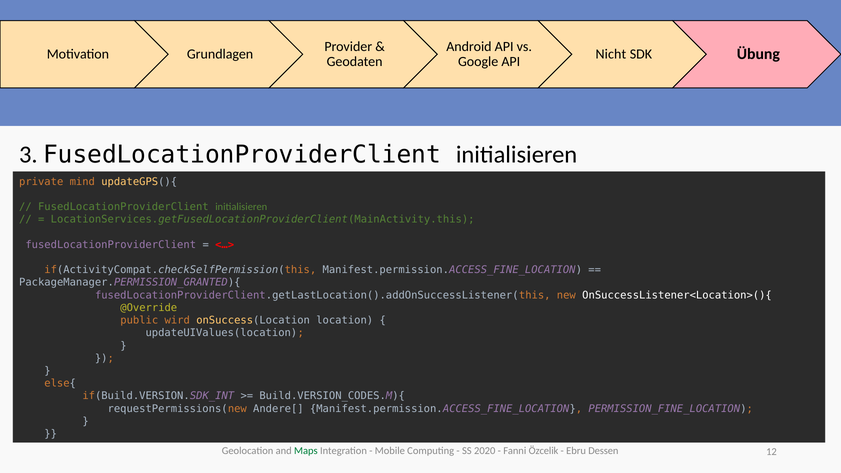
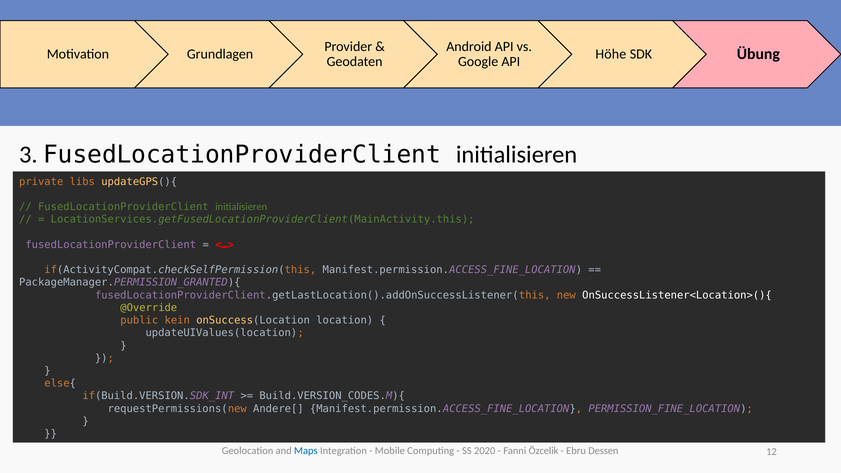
Nicht: Nicht -> Höhe
mind: mind -> libs
wird: wird -> kein
Maps colour: green -> blue
